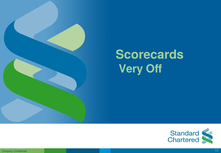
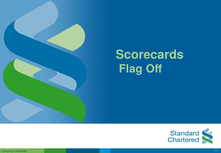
Very: Very -> Flag
